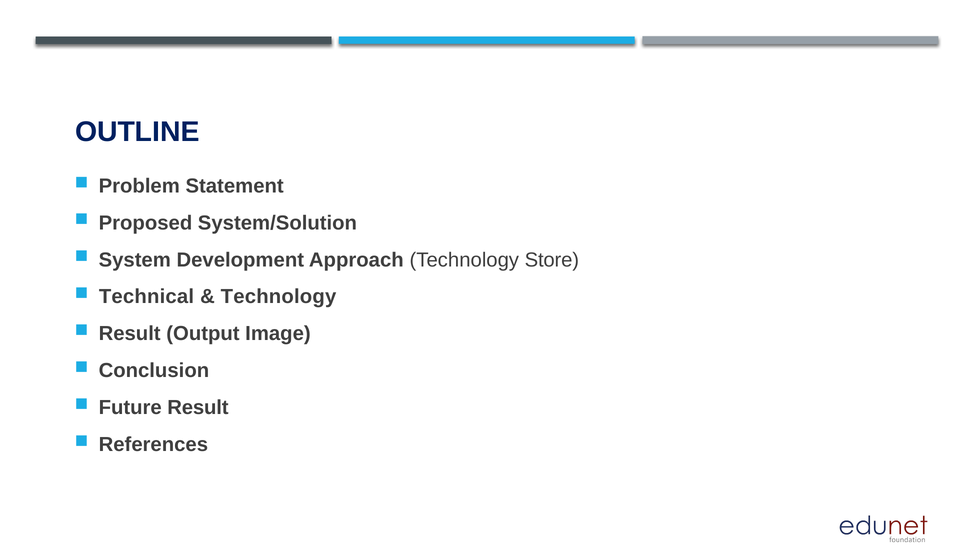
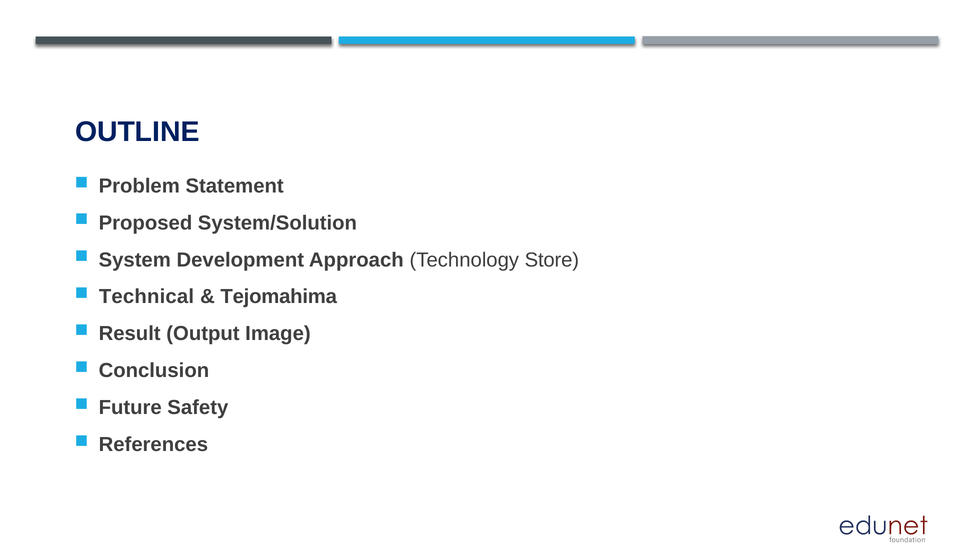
Technology at (279, 297): Technology -> Tejomahima
Future Result: Result -> Safety
